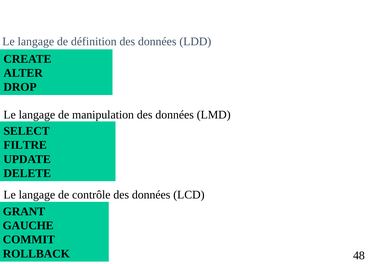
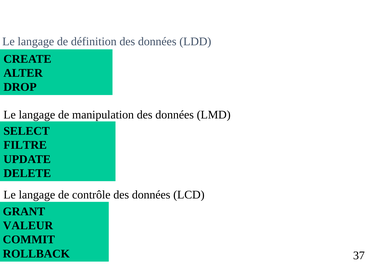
GAUCHE: GAUCHE -> VALEUR
48: 48 -> 37
